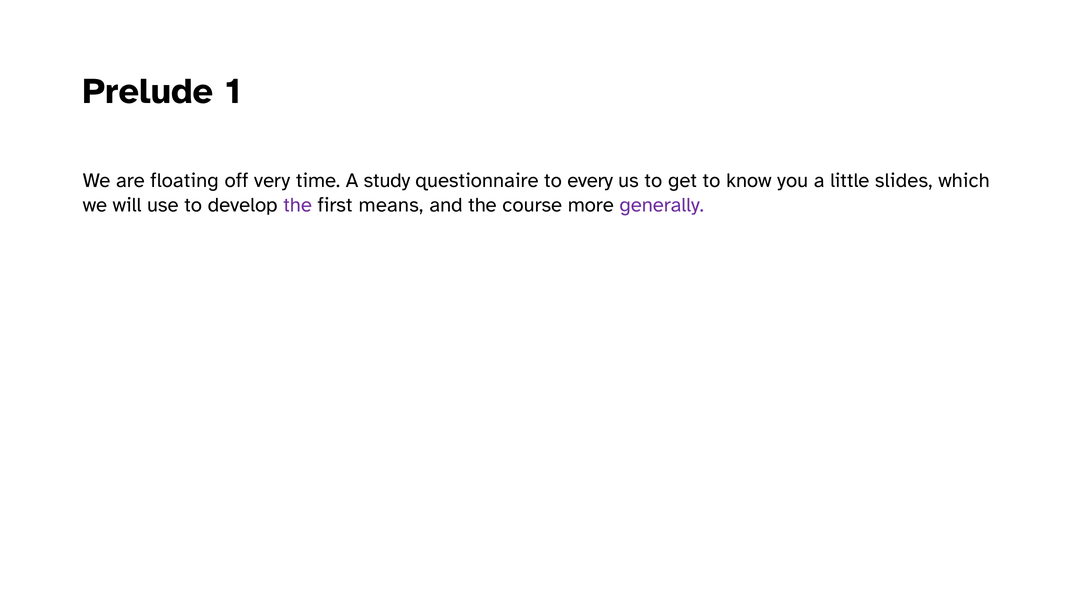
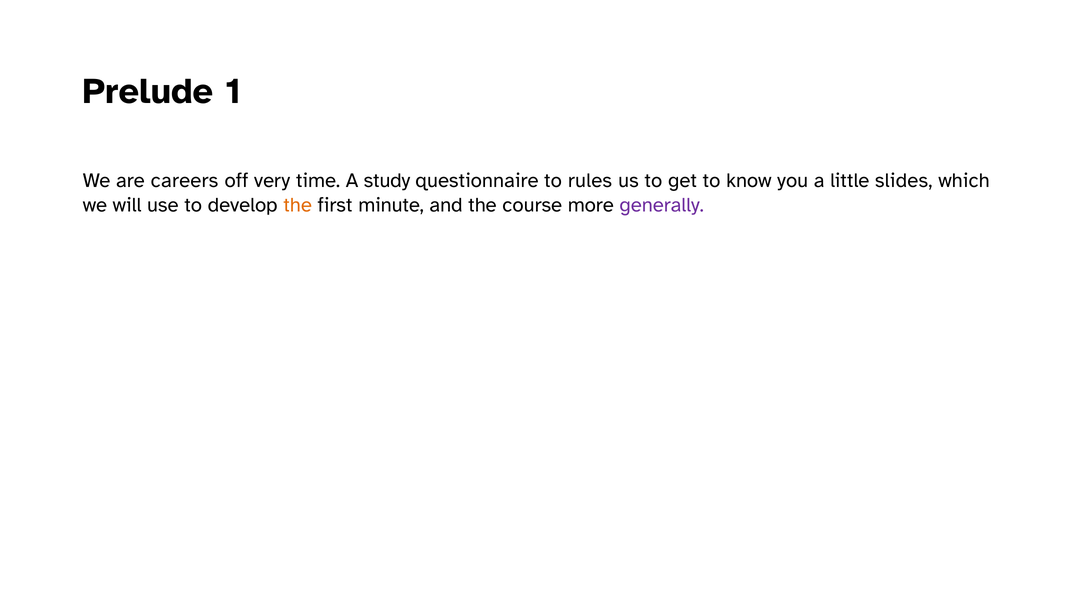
floating: floating -> careers
every: every -> rules
the at (298, 205) colour: purple -> orange
means: means -> minute
